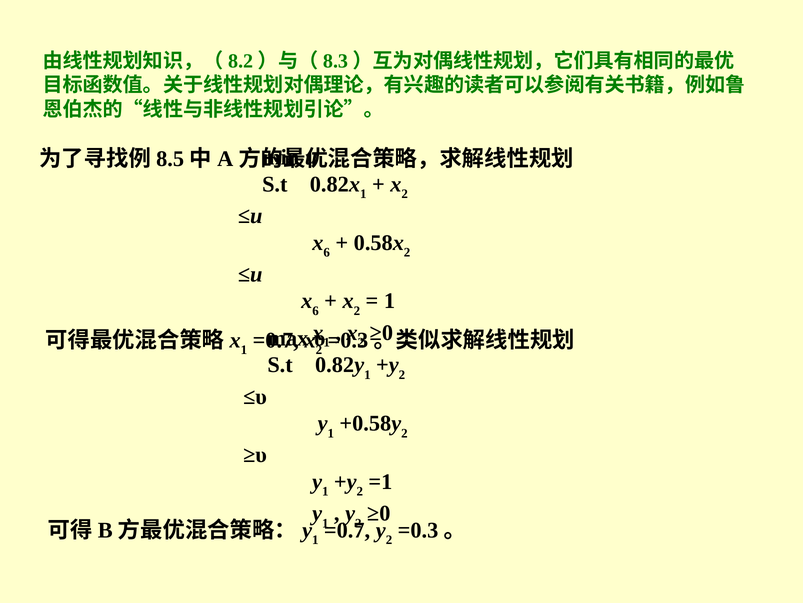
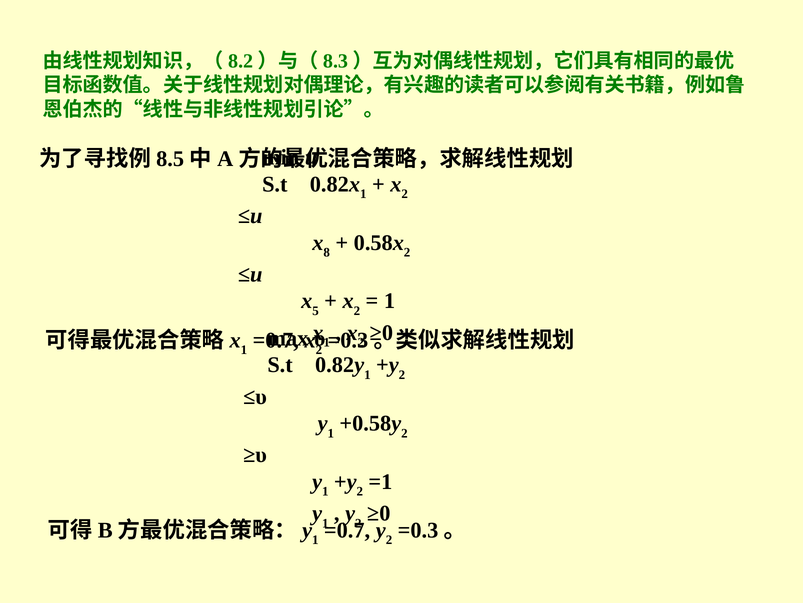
6 at (327, 252): 6 -> 8
6 at (316, 311): 6 -> 5
